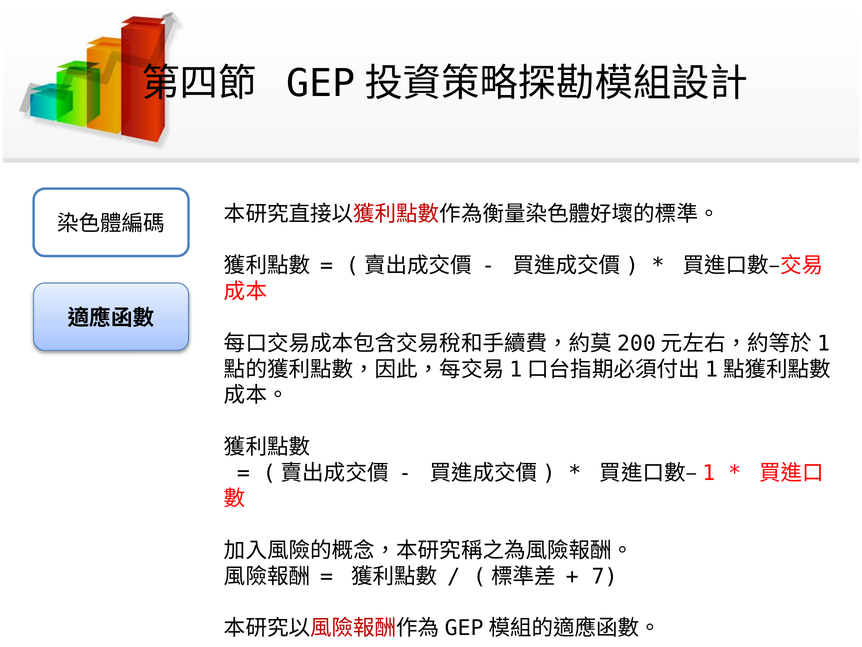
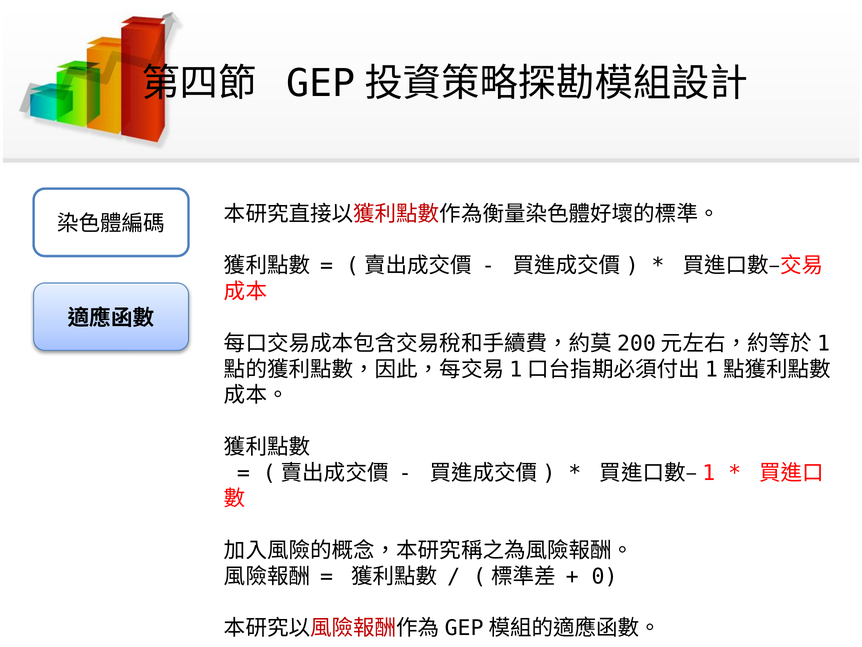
7: 7 -> 0
